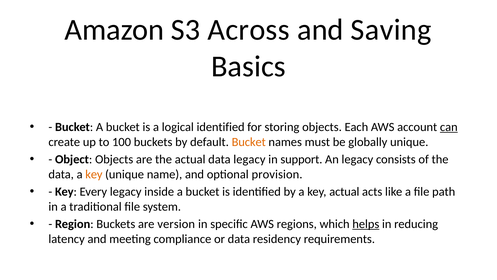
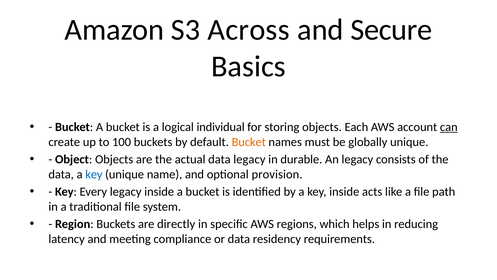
Saving: Saving -> Secure
logical identified: identified -> individual
support: support -> durable
key at (94, 174) colour: orange -> blue
key actual: actual -> inside
version: version -> directly
helps underline: present -> none
